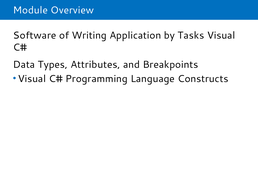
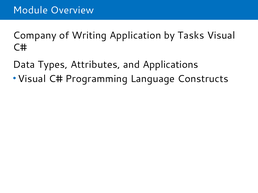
Software: Software -> Company
Breakpoints: Breakpoints -> Applications
